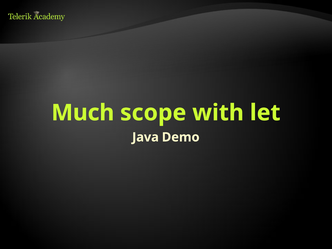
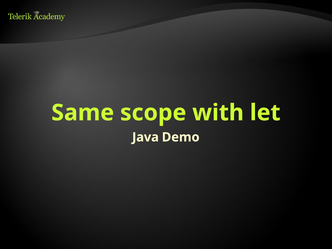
Much: Much -> Same
